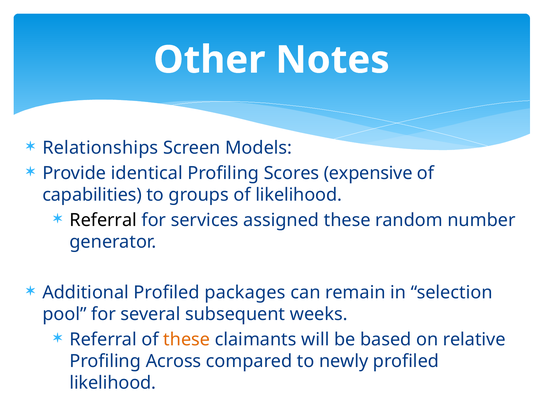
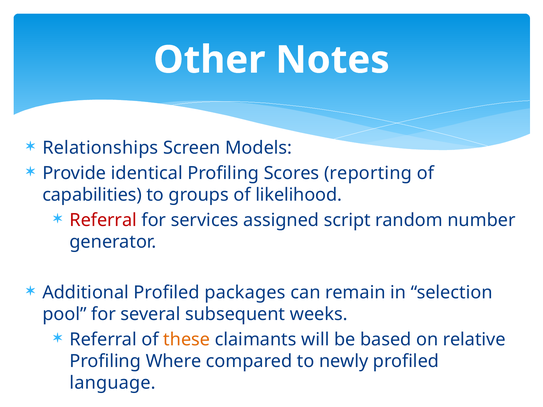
expensive: expensive -> reporting
Referral at (103, 220) colour: black -> red
assigned these: these -> script
Across: Across -> Where
likelihood at (113, 383): likelihood -> language
